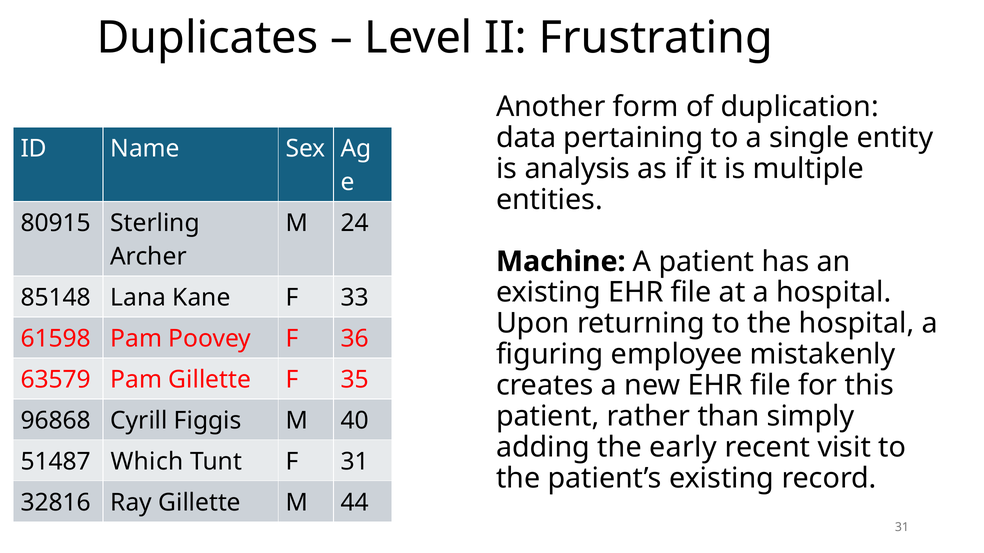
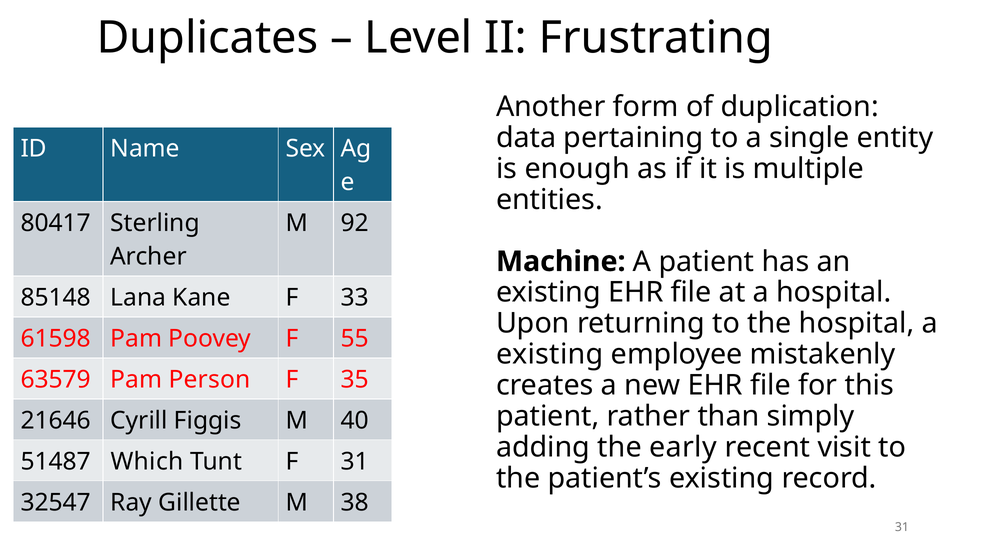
analysis: analysis -> enough
80915: 80915 -> 80417
24: 24 -> 92
36: 36 -> 55
figuring at (550, 355): figuring -> existing
Pam Gillette: Gillette -> Person
96868: 96868 -> 21646
32816: 32816 -> 32547
44: 44 -> 38
